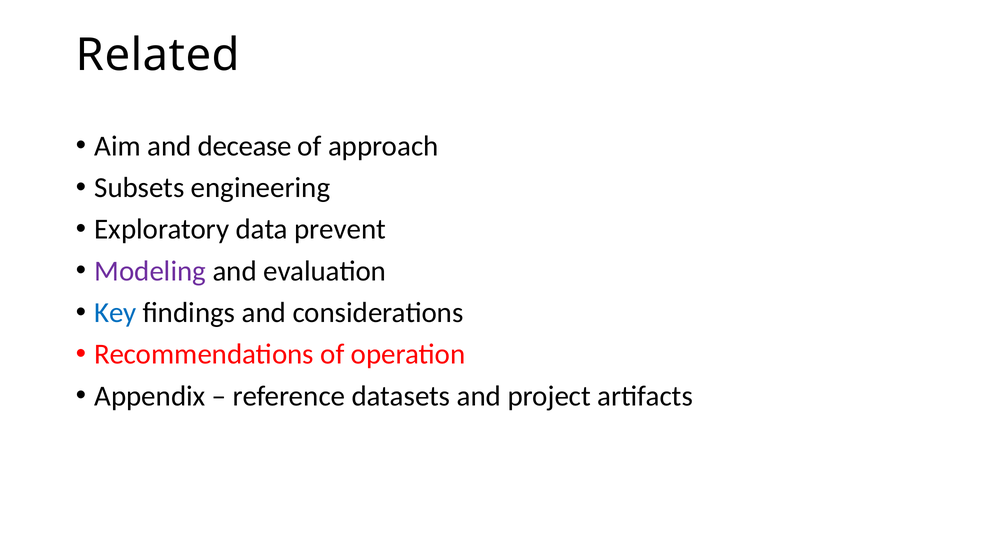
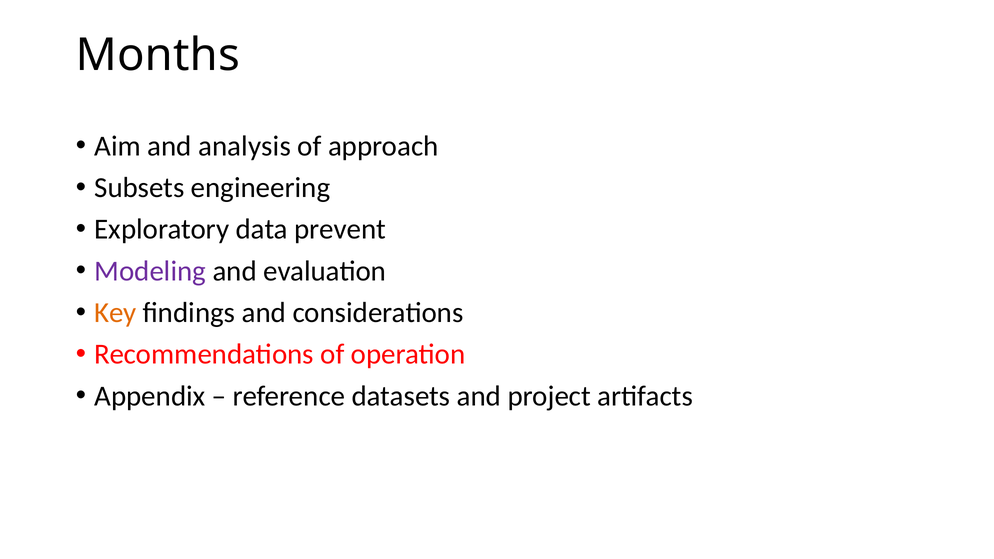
Related: Related -> Months
decease: decease -> analysis
Key colour: blue -> orange
